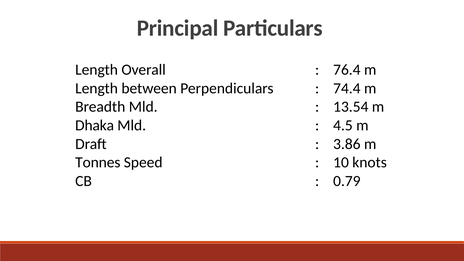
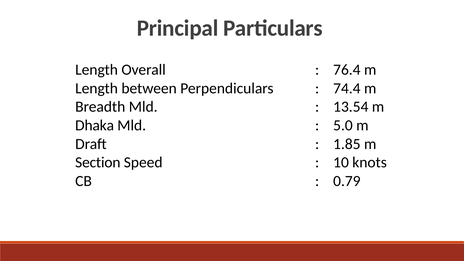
4.5: 4.5 -> 5.0
3.86: 3.86 -> 1.85
Tonnes: Tonnes -> Section
